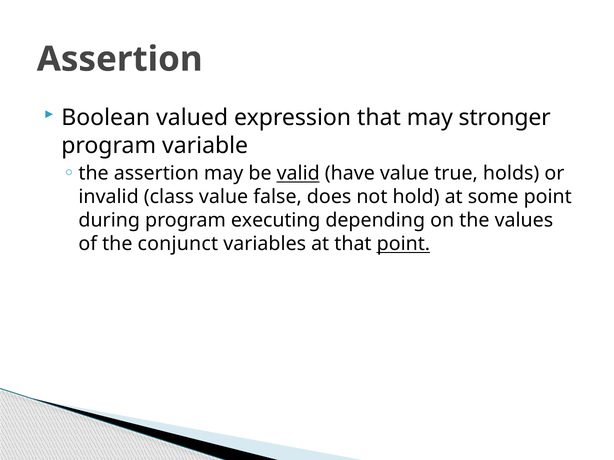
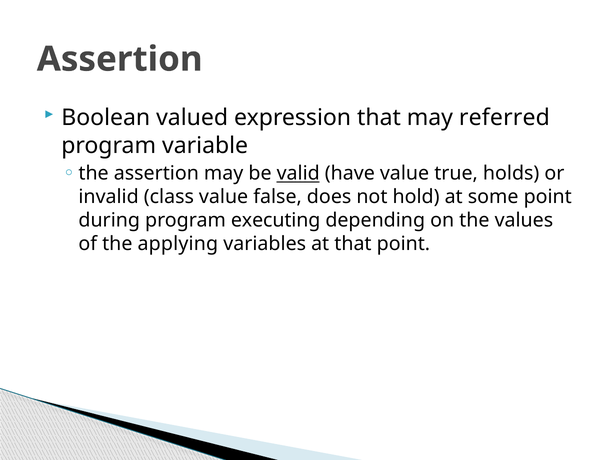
stronger: stronger -> referred
conjunct: conjunct -> applying
point at (403, 244) underline: present -> none
